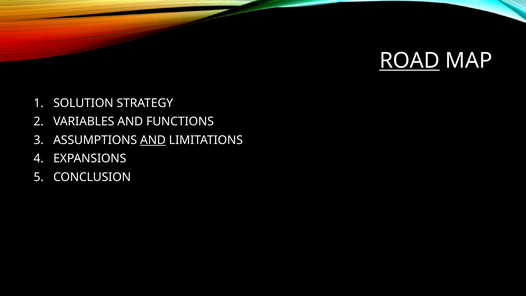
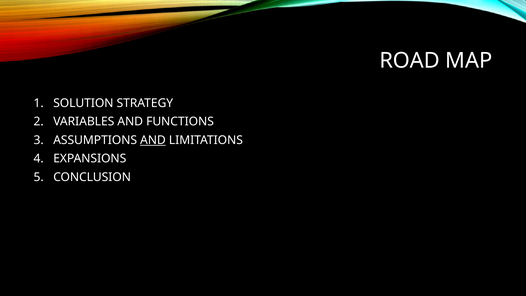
ROAD underline: present -> none
